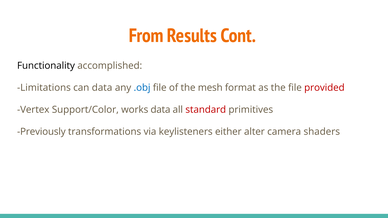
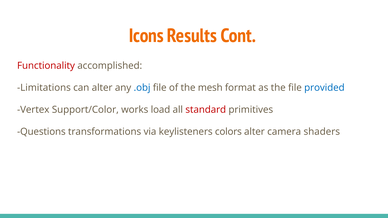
From: From -> Icons
Functionality colour: black -> red
can data: data -> alter
provided colour: red -> blue
works data: data -> load
Previously: Previously -> Questions
either: either -> colors
